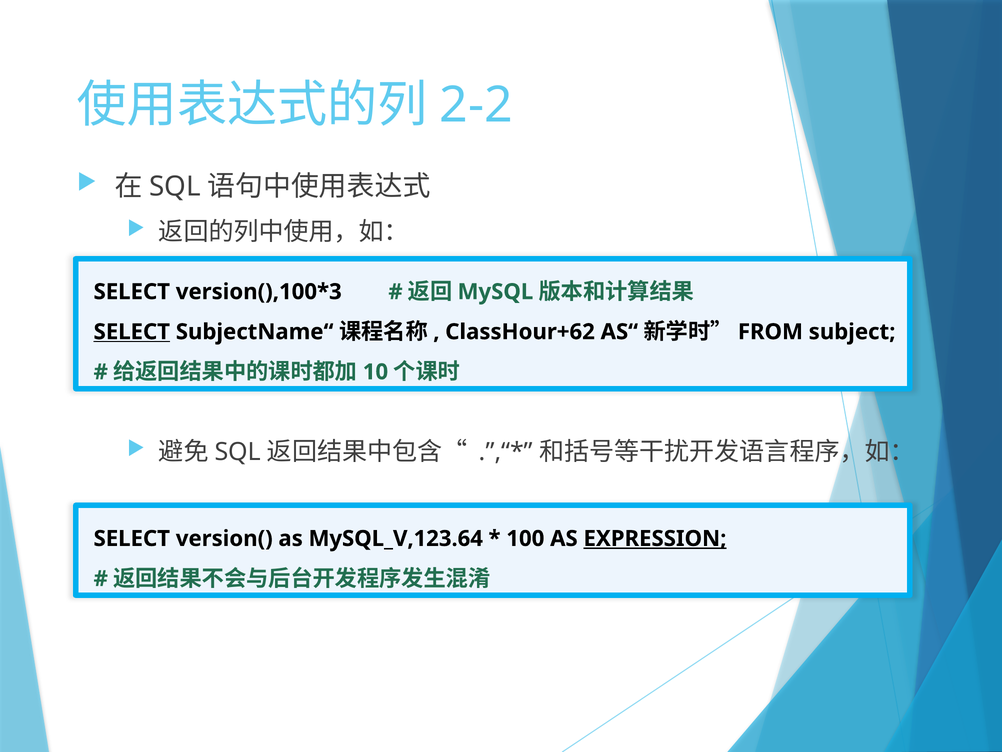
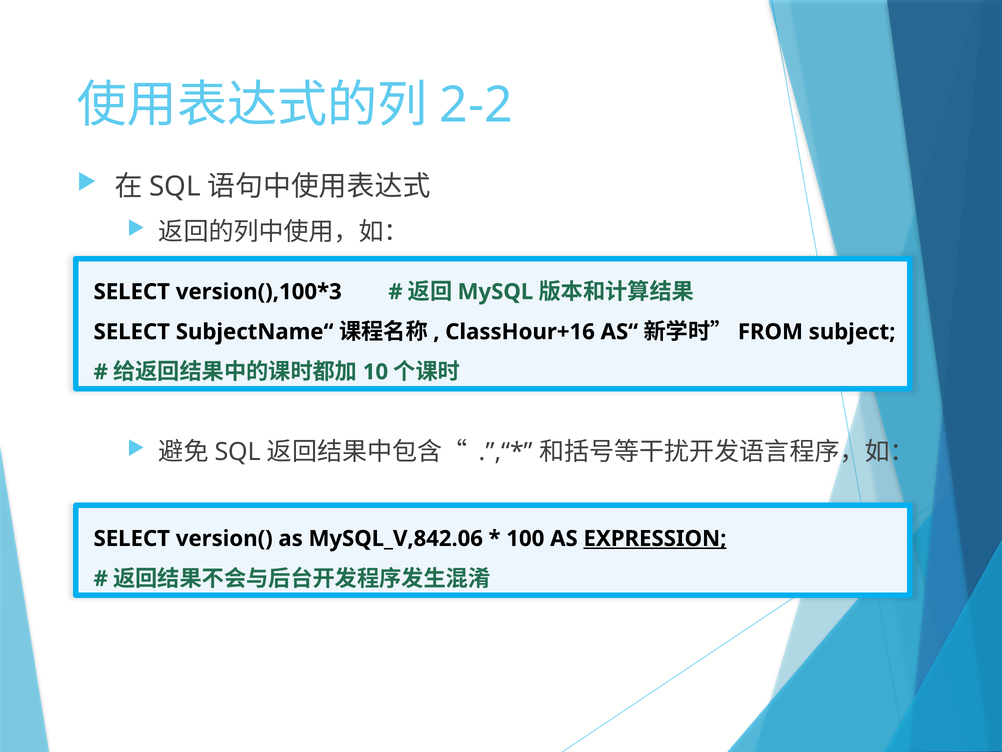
SELECT at (132, 332) underline: present -> none
ClassHour+62: ClassHour+62 -> ClassHour+16
MySQL_V,123.64: MySQL_V,123.64 -> MySQL_V,842.06
